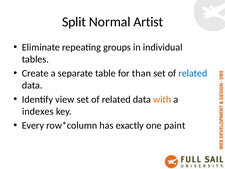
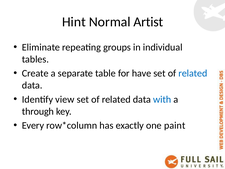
Split: Split -> Hint
than: than -> have
with colour: orange -> blue
indexes: indexes -> through
